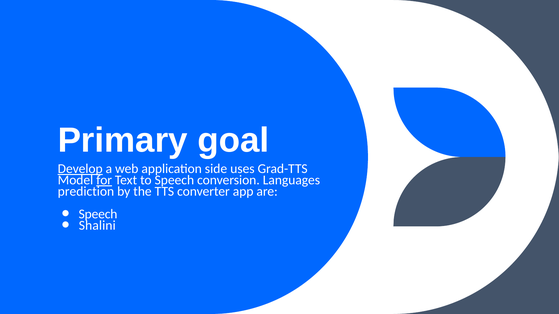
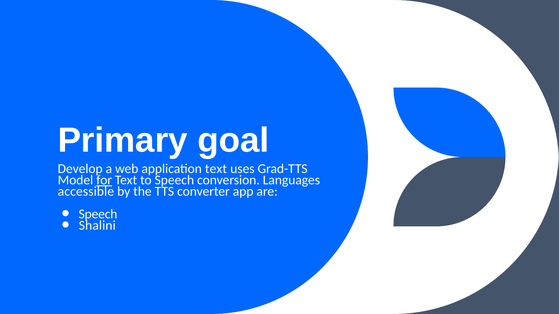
Develop underline: present -> none
application side: side -> text
prediction: prediction -> accessible
